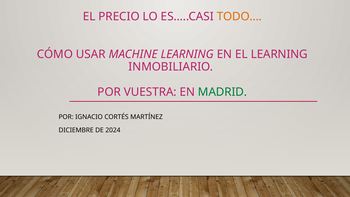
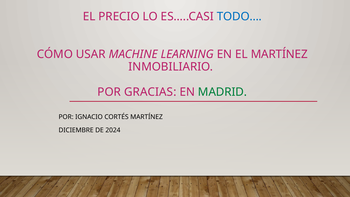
TODO… colour: orange -> blue
EL LEARNING: LEARNING -> MARTÍNEZ
VUESTRA: VUESTRA -> GRACIAS
